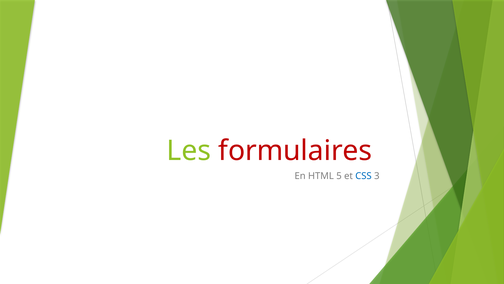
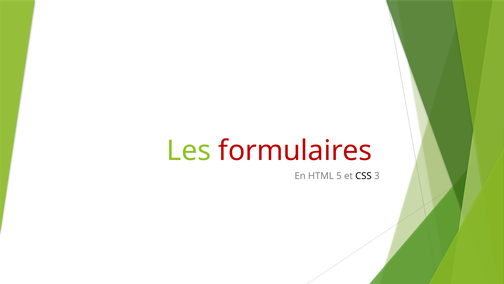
CSS colour: blue -> black
